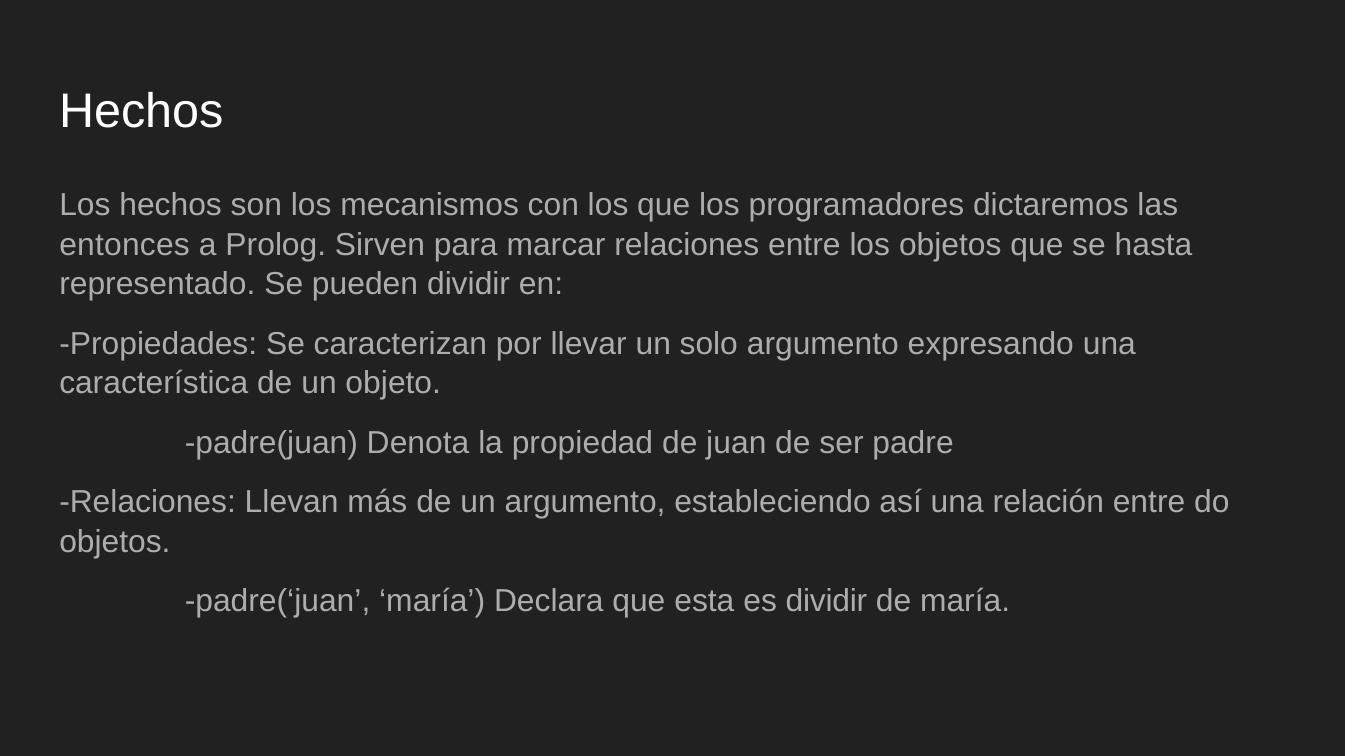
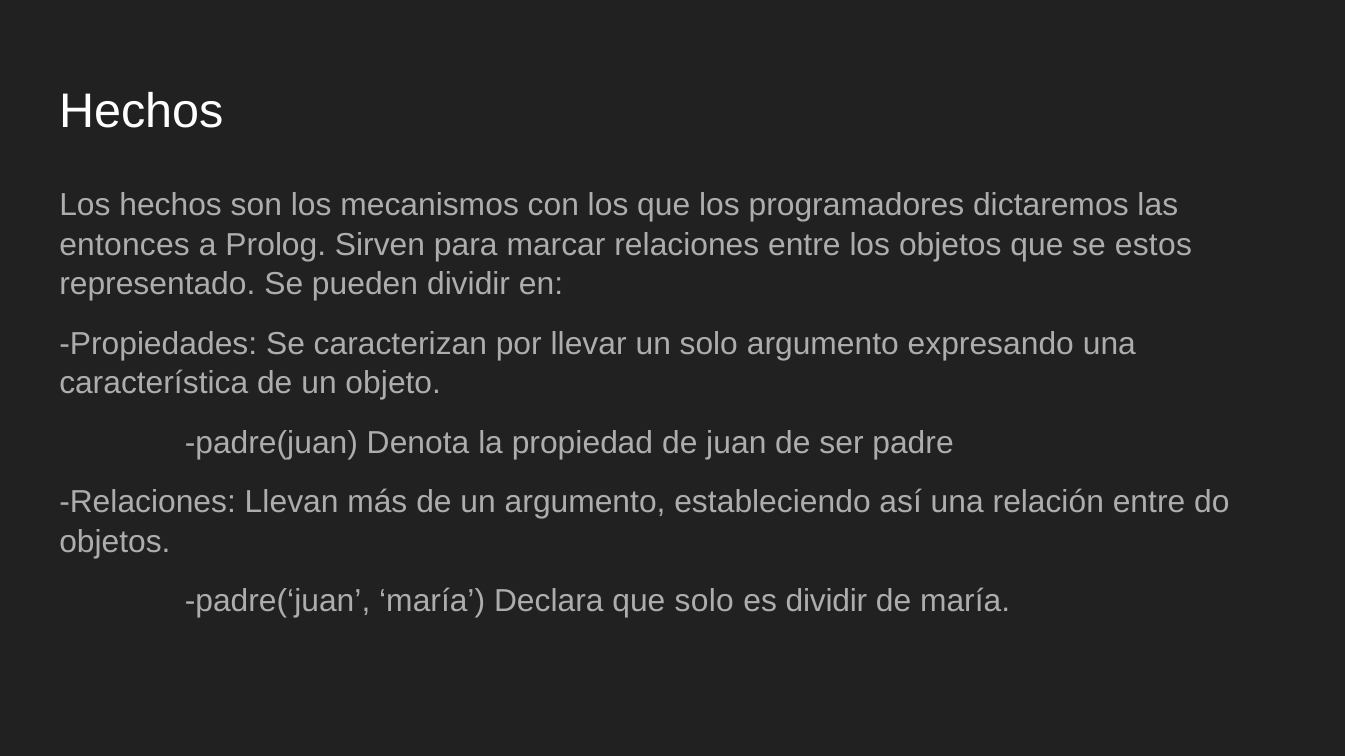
hasta: hasta -> estos
que esta: esta -> solo
